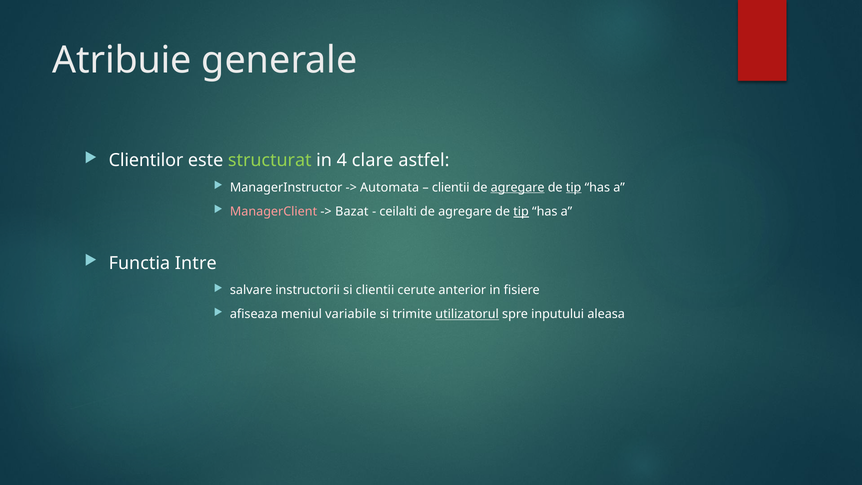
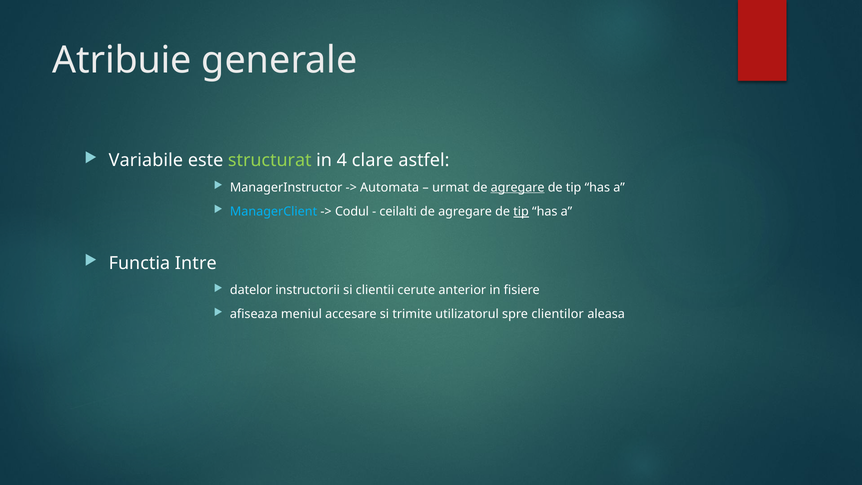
Clientilor: Clientilor -> Variabile
clientii at (451, 187): clientii -> urmat
tip at (574, 187) underline: present -> none
ManagerClient colour: pink -> light blue
Bazat: Bazat -> Codul
salvare: salvare -> datelor
variabile: variabile -> accesare
utilizatorul underline: present -> none
inputului: inputului -> clientilor
